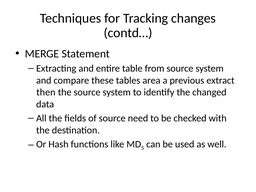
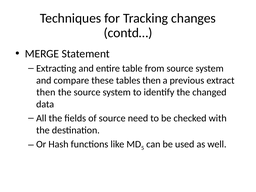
tables area: area -> then
